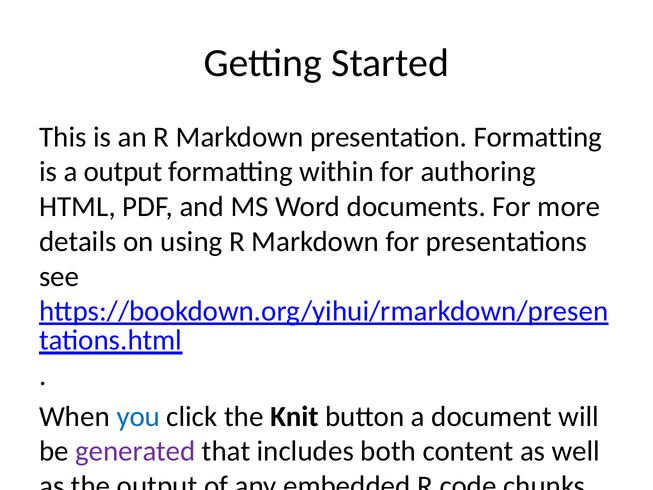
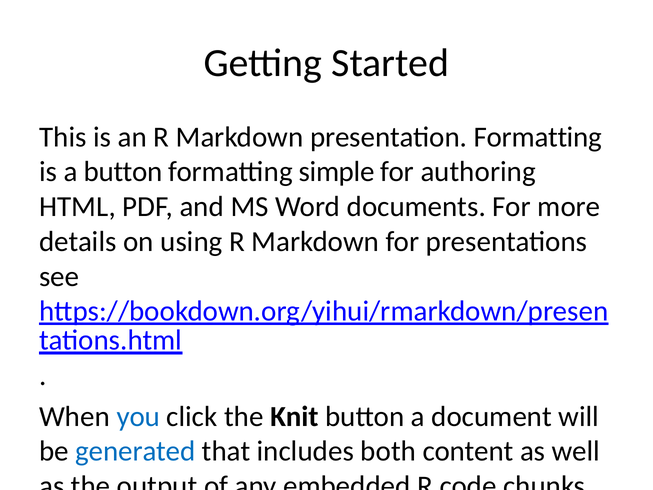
a output: output -> button
formatting within: within -> simple
generated colour: purple -> blue
